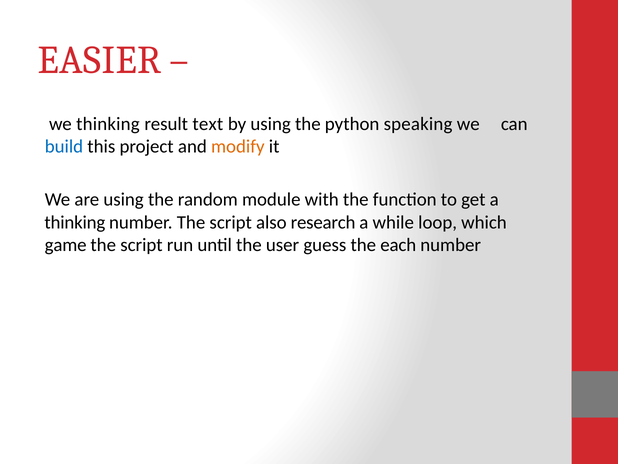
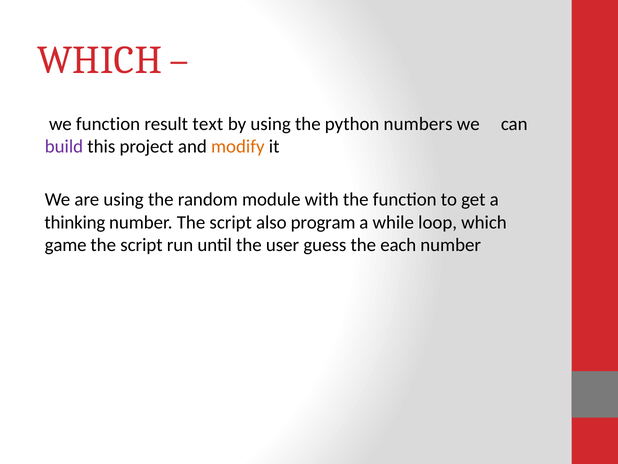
EASIER at (100, 60): EASIER -> WHICH
we thinking: thinking -> function
speaking: speaking -> numbers
build colour: blue -> purple
research: research -> program
